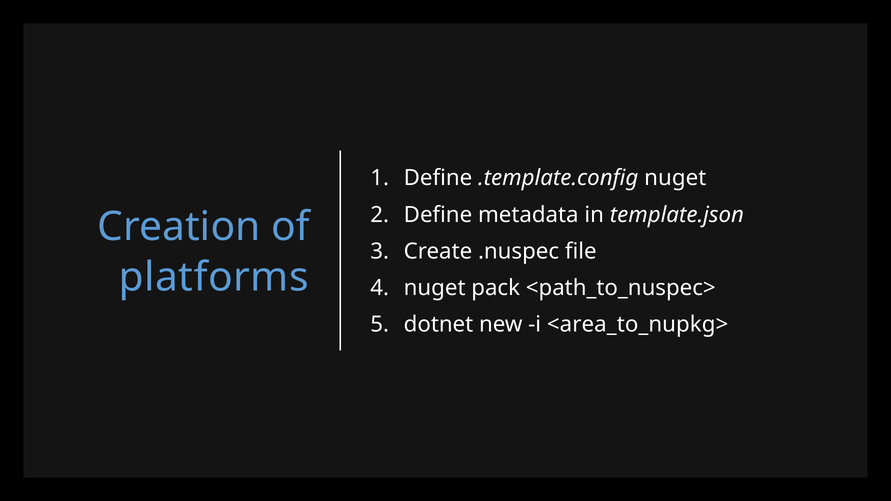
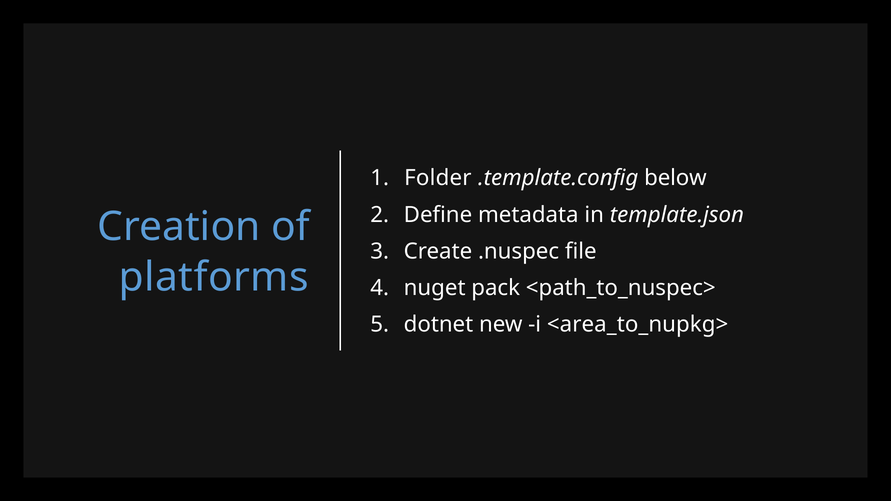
Define at (438, 178): Define -> Folder
.template.config nuget: nuget -> below
